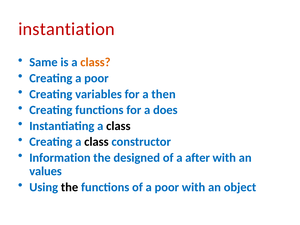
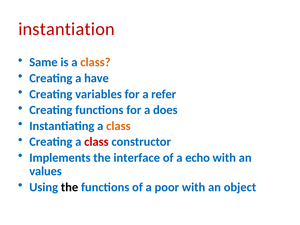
Creating a poor: poor -> have
then: then -> refer
class at (118, 126) colour: black -> orange
class at (96, 142) colour: black -> red
Information: Information -> Implements
designed: designed -> interface
after: after -> echo
